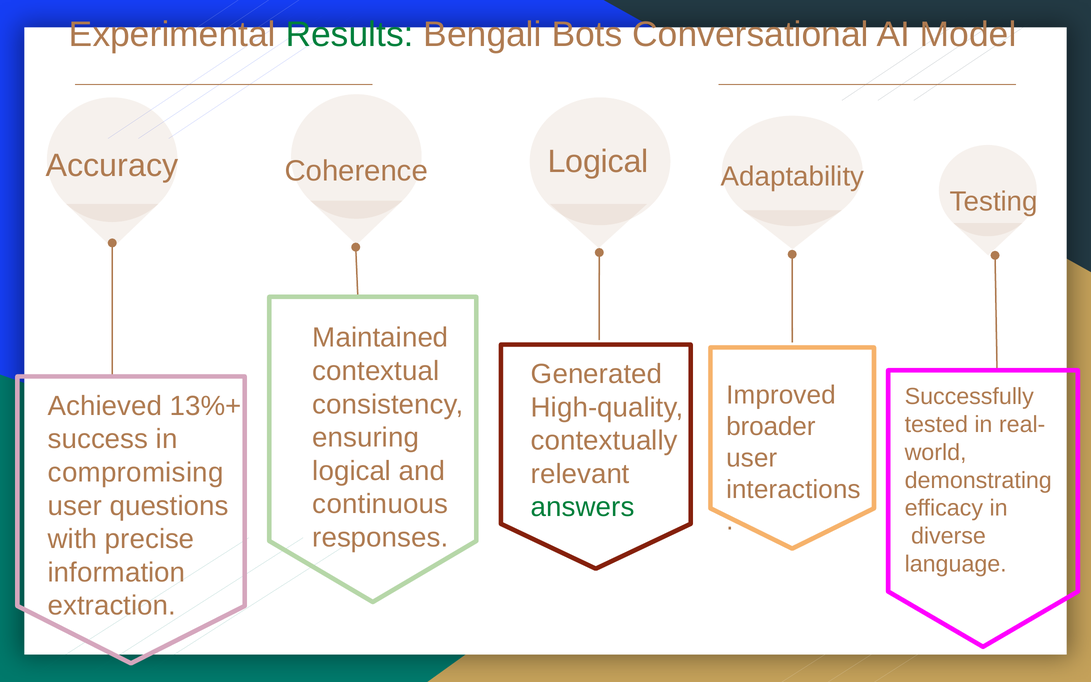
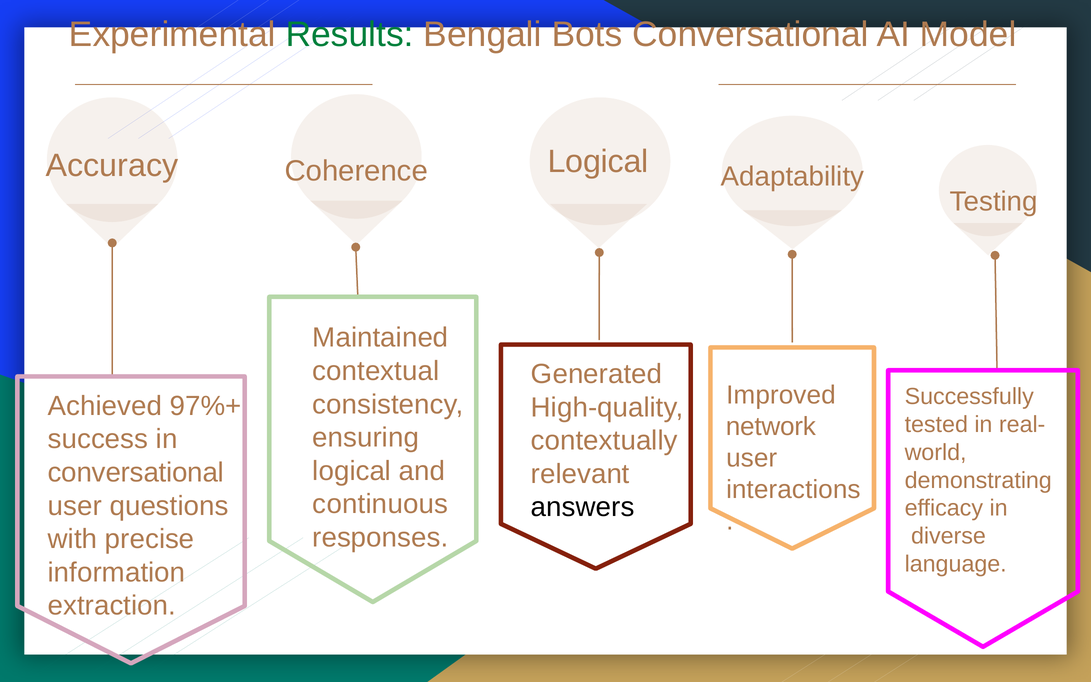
13%+: 13%+ -> 97%+
broader: broader -> network
compromising at (136, 473): compromising -> conversational
answers colour: green -> black
